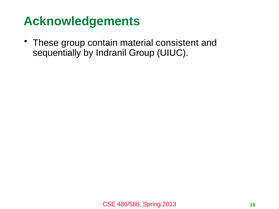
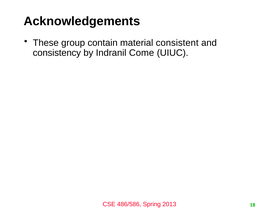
Acknowledgements colour: green -> black
sequentially: sequentially -> consistency
Indranil Group: Group -> Come
